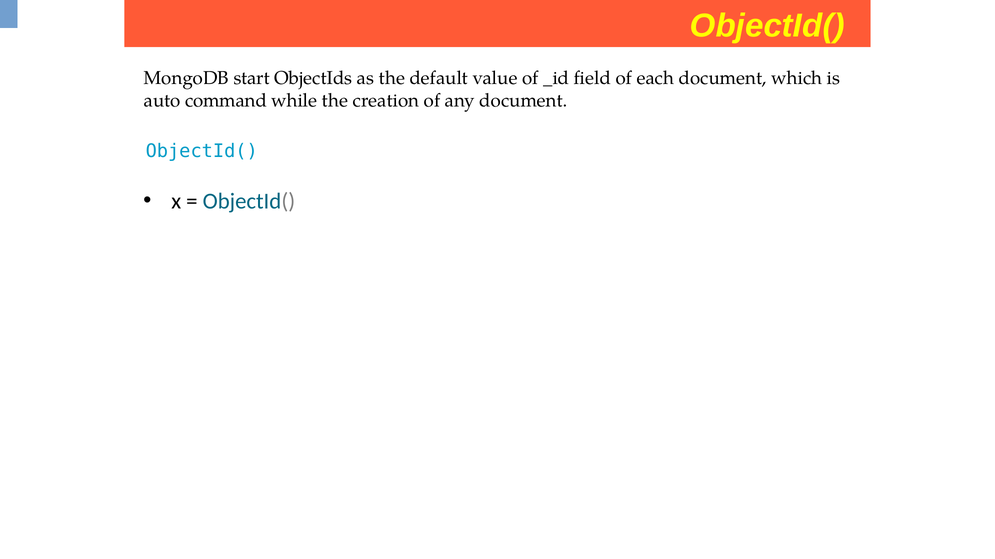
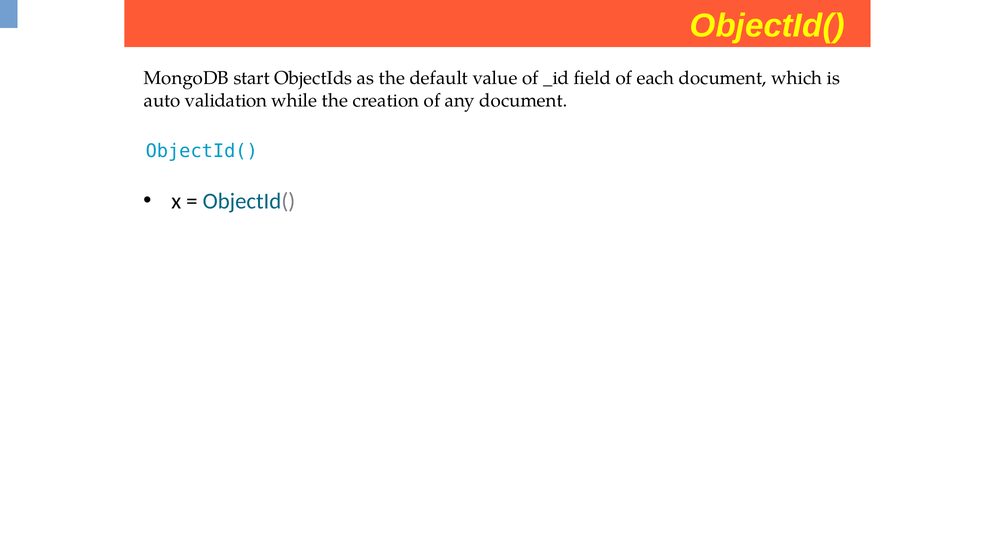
command: command -> validation
